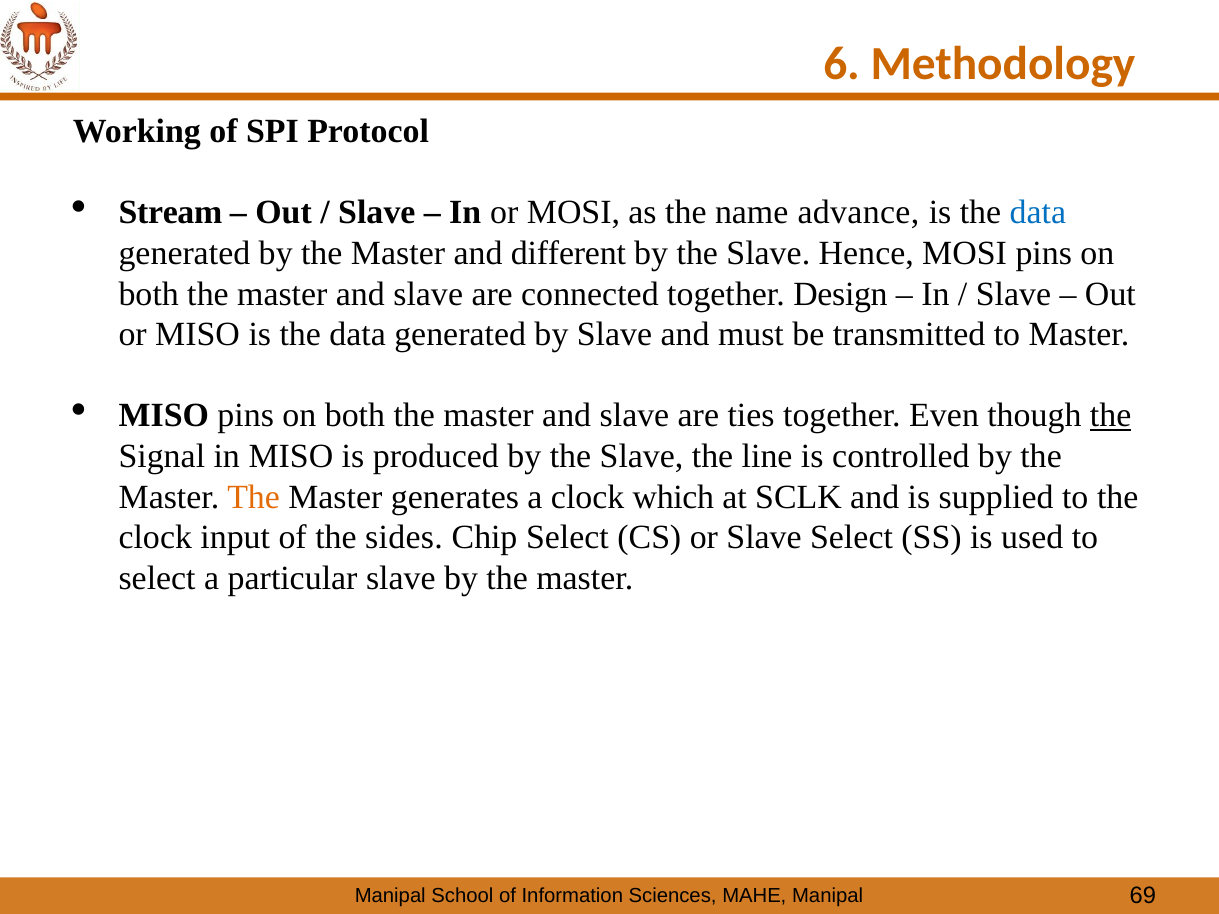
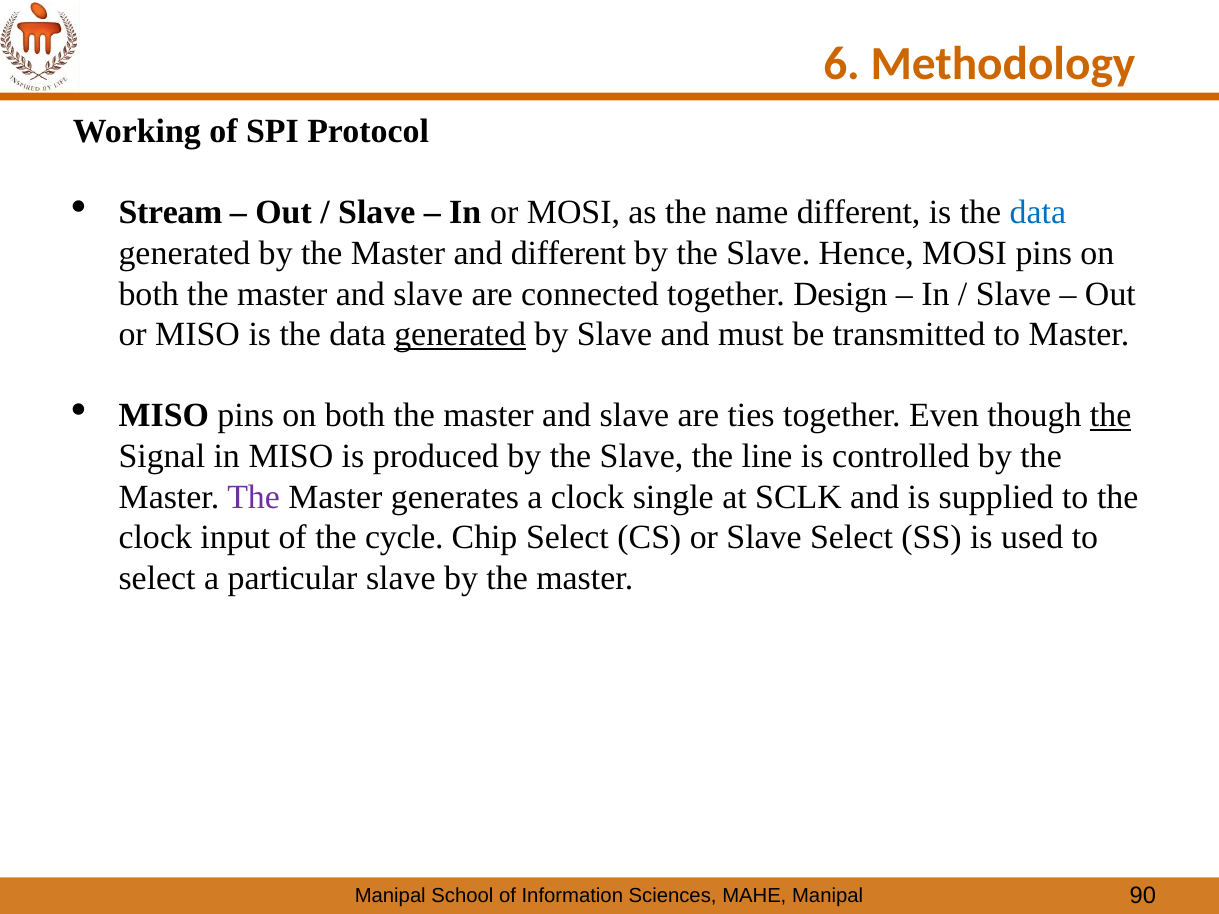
name advance: advance -> different
generated at (460, 335) underline: none -> present
The at (254, 497) colour: orange -> purple
which: which -> single
sides: sides -> cycle
69: 69 -> 90
